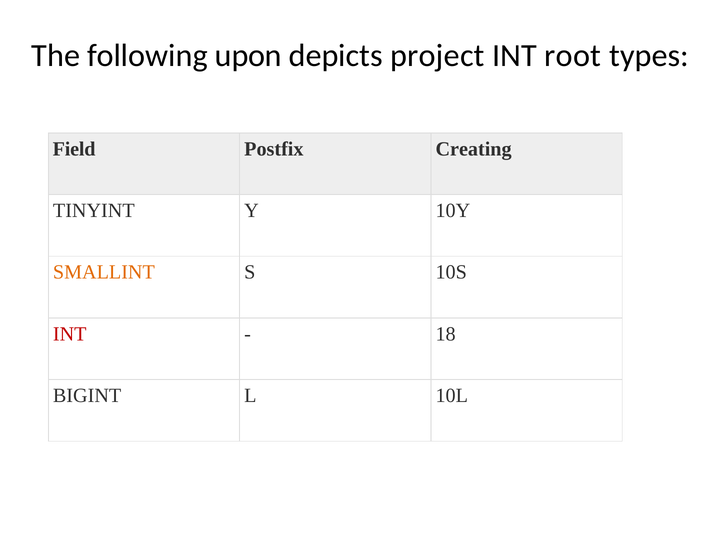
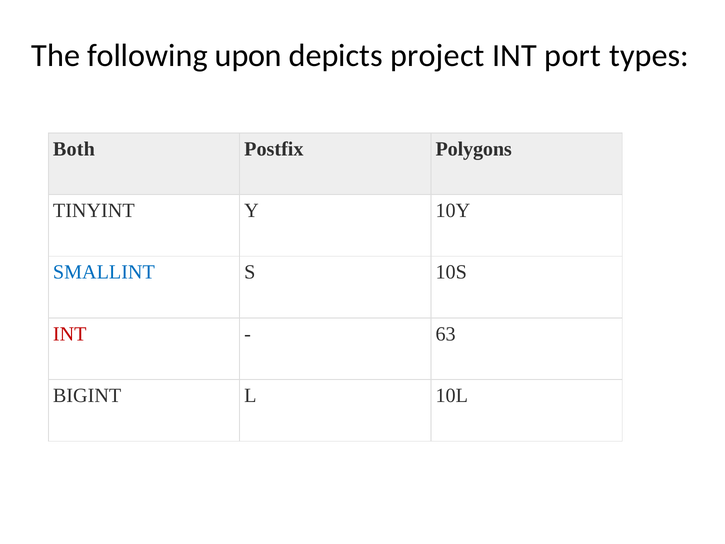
root: root -> port
Field: Field -> Both
Creating: Creating -> Polygons
SMALLINT colour: orange -> blue
18: 18 -> 63
